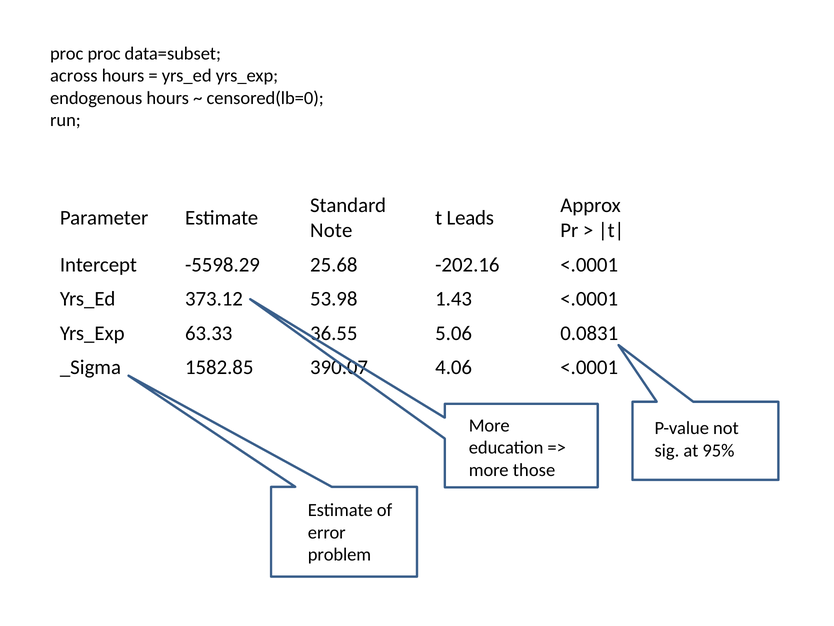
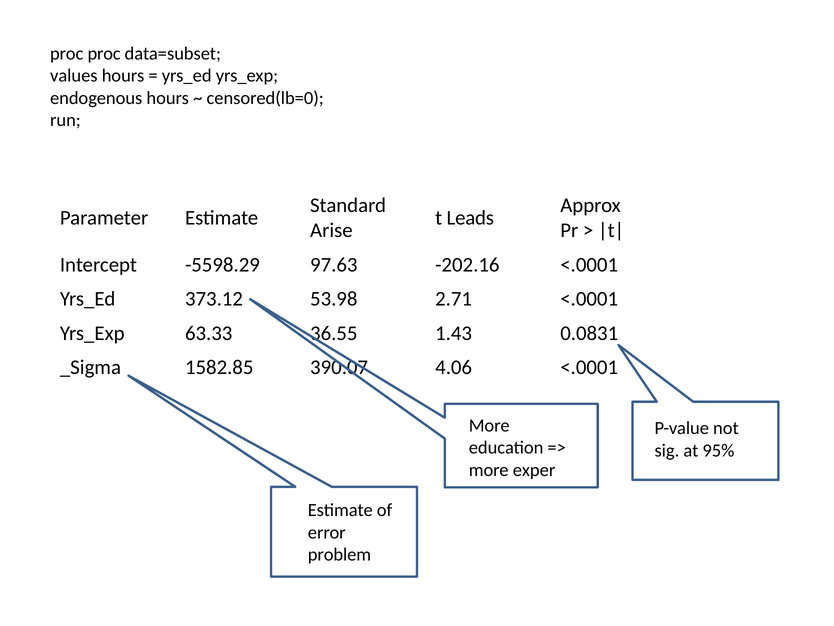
across: across -> values
Note: Note -> Arise
25.68: 25.68 -> 97.63
1.43: 1.43 -> 2.71
5.06: 5.06 -> 1.43
those: those -> exper
